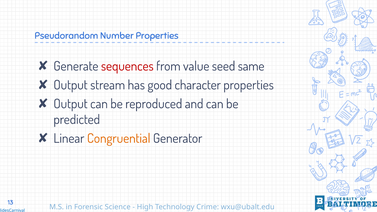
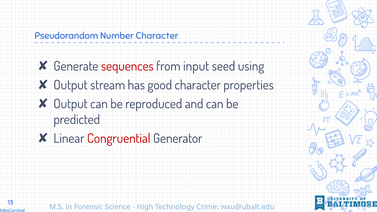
Number Properties: Properties -> Character
value: value -> input
same: same -> using
Congruential colour: orange -> red
